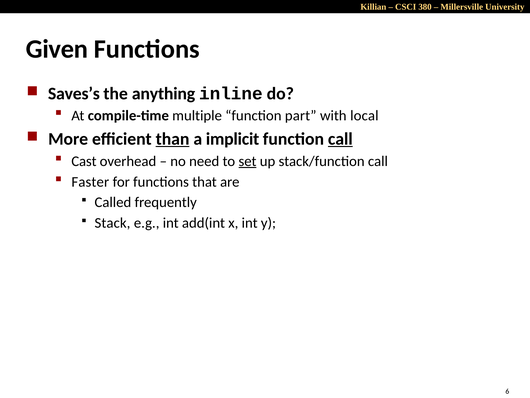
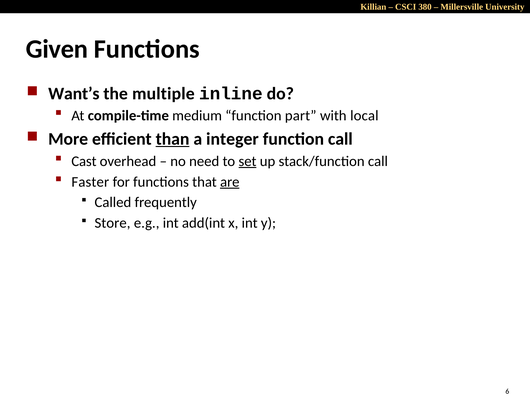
Saves’s: Saves’s -> Want’s
anything: anything -> multiple
multiple: multiple -> medium
implicit: implicit -> integer
call at (340, 139) underline: present -> none
are underline: none -> present
Stack: Stack -> Store
